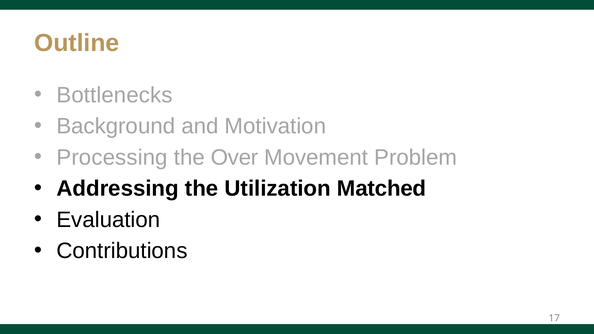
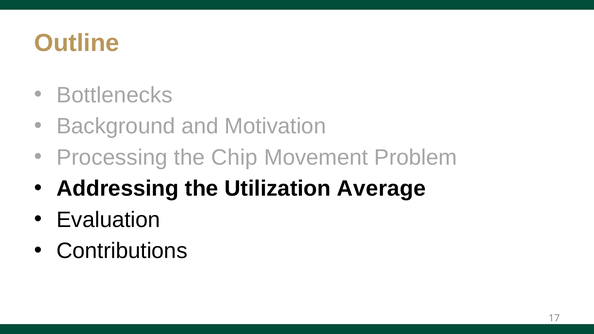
Over: Over -> Chip
Matched: Matched -> Average
